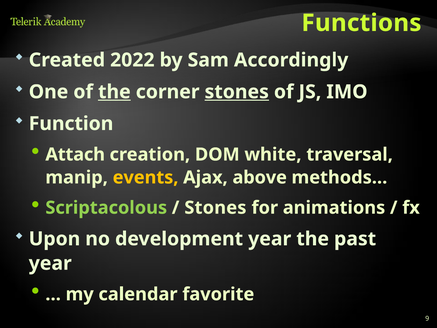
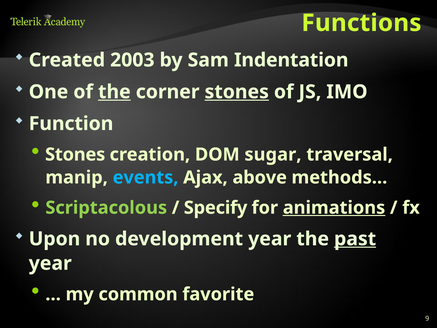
2022: 2022 -> 2003
Accordingly: Accordingly -> Indentation
Attach at (75, 154): Attach -> Stones
white: white -> sugar
events colour: yellow -> light blue
Stones at (215, 208): Stones -> Specify
animations underline: none -> present
past underline: none -> present
calendar: calendar -> common
